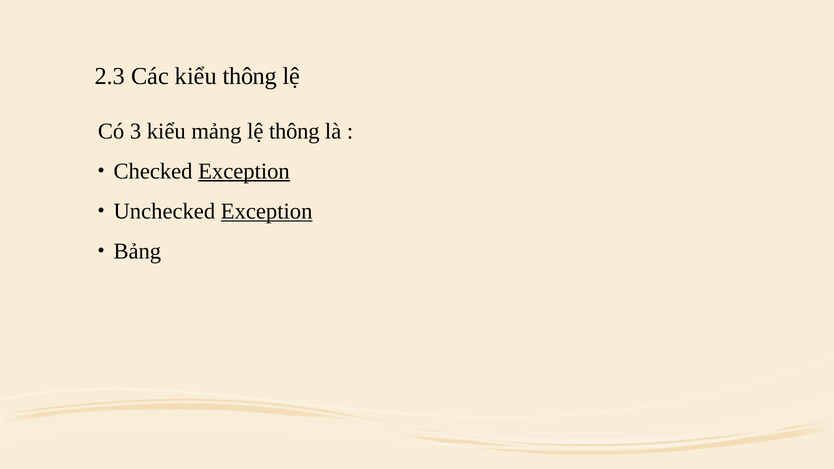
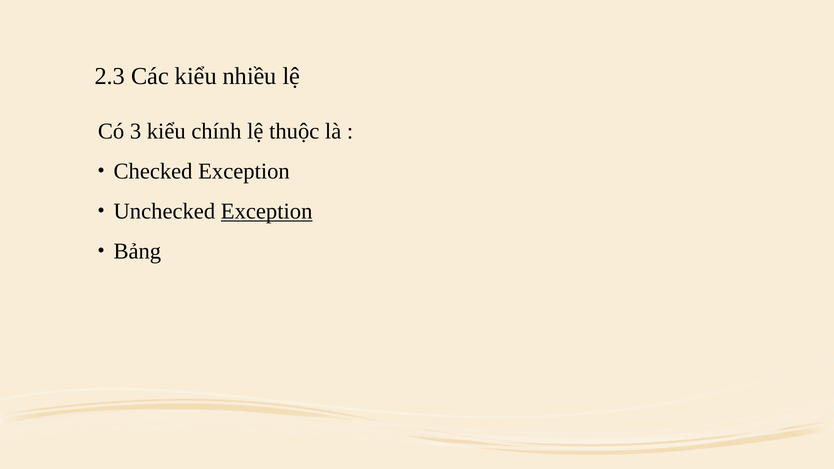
kiểu thông: thông -> nhiều
mảng: mảng -> chính
lệ thông: thông -> thuộc
Exception at (244, 171) underline: present -> none
